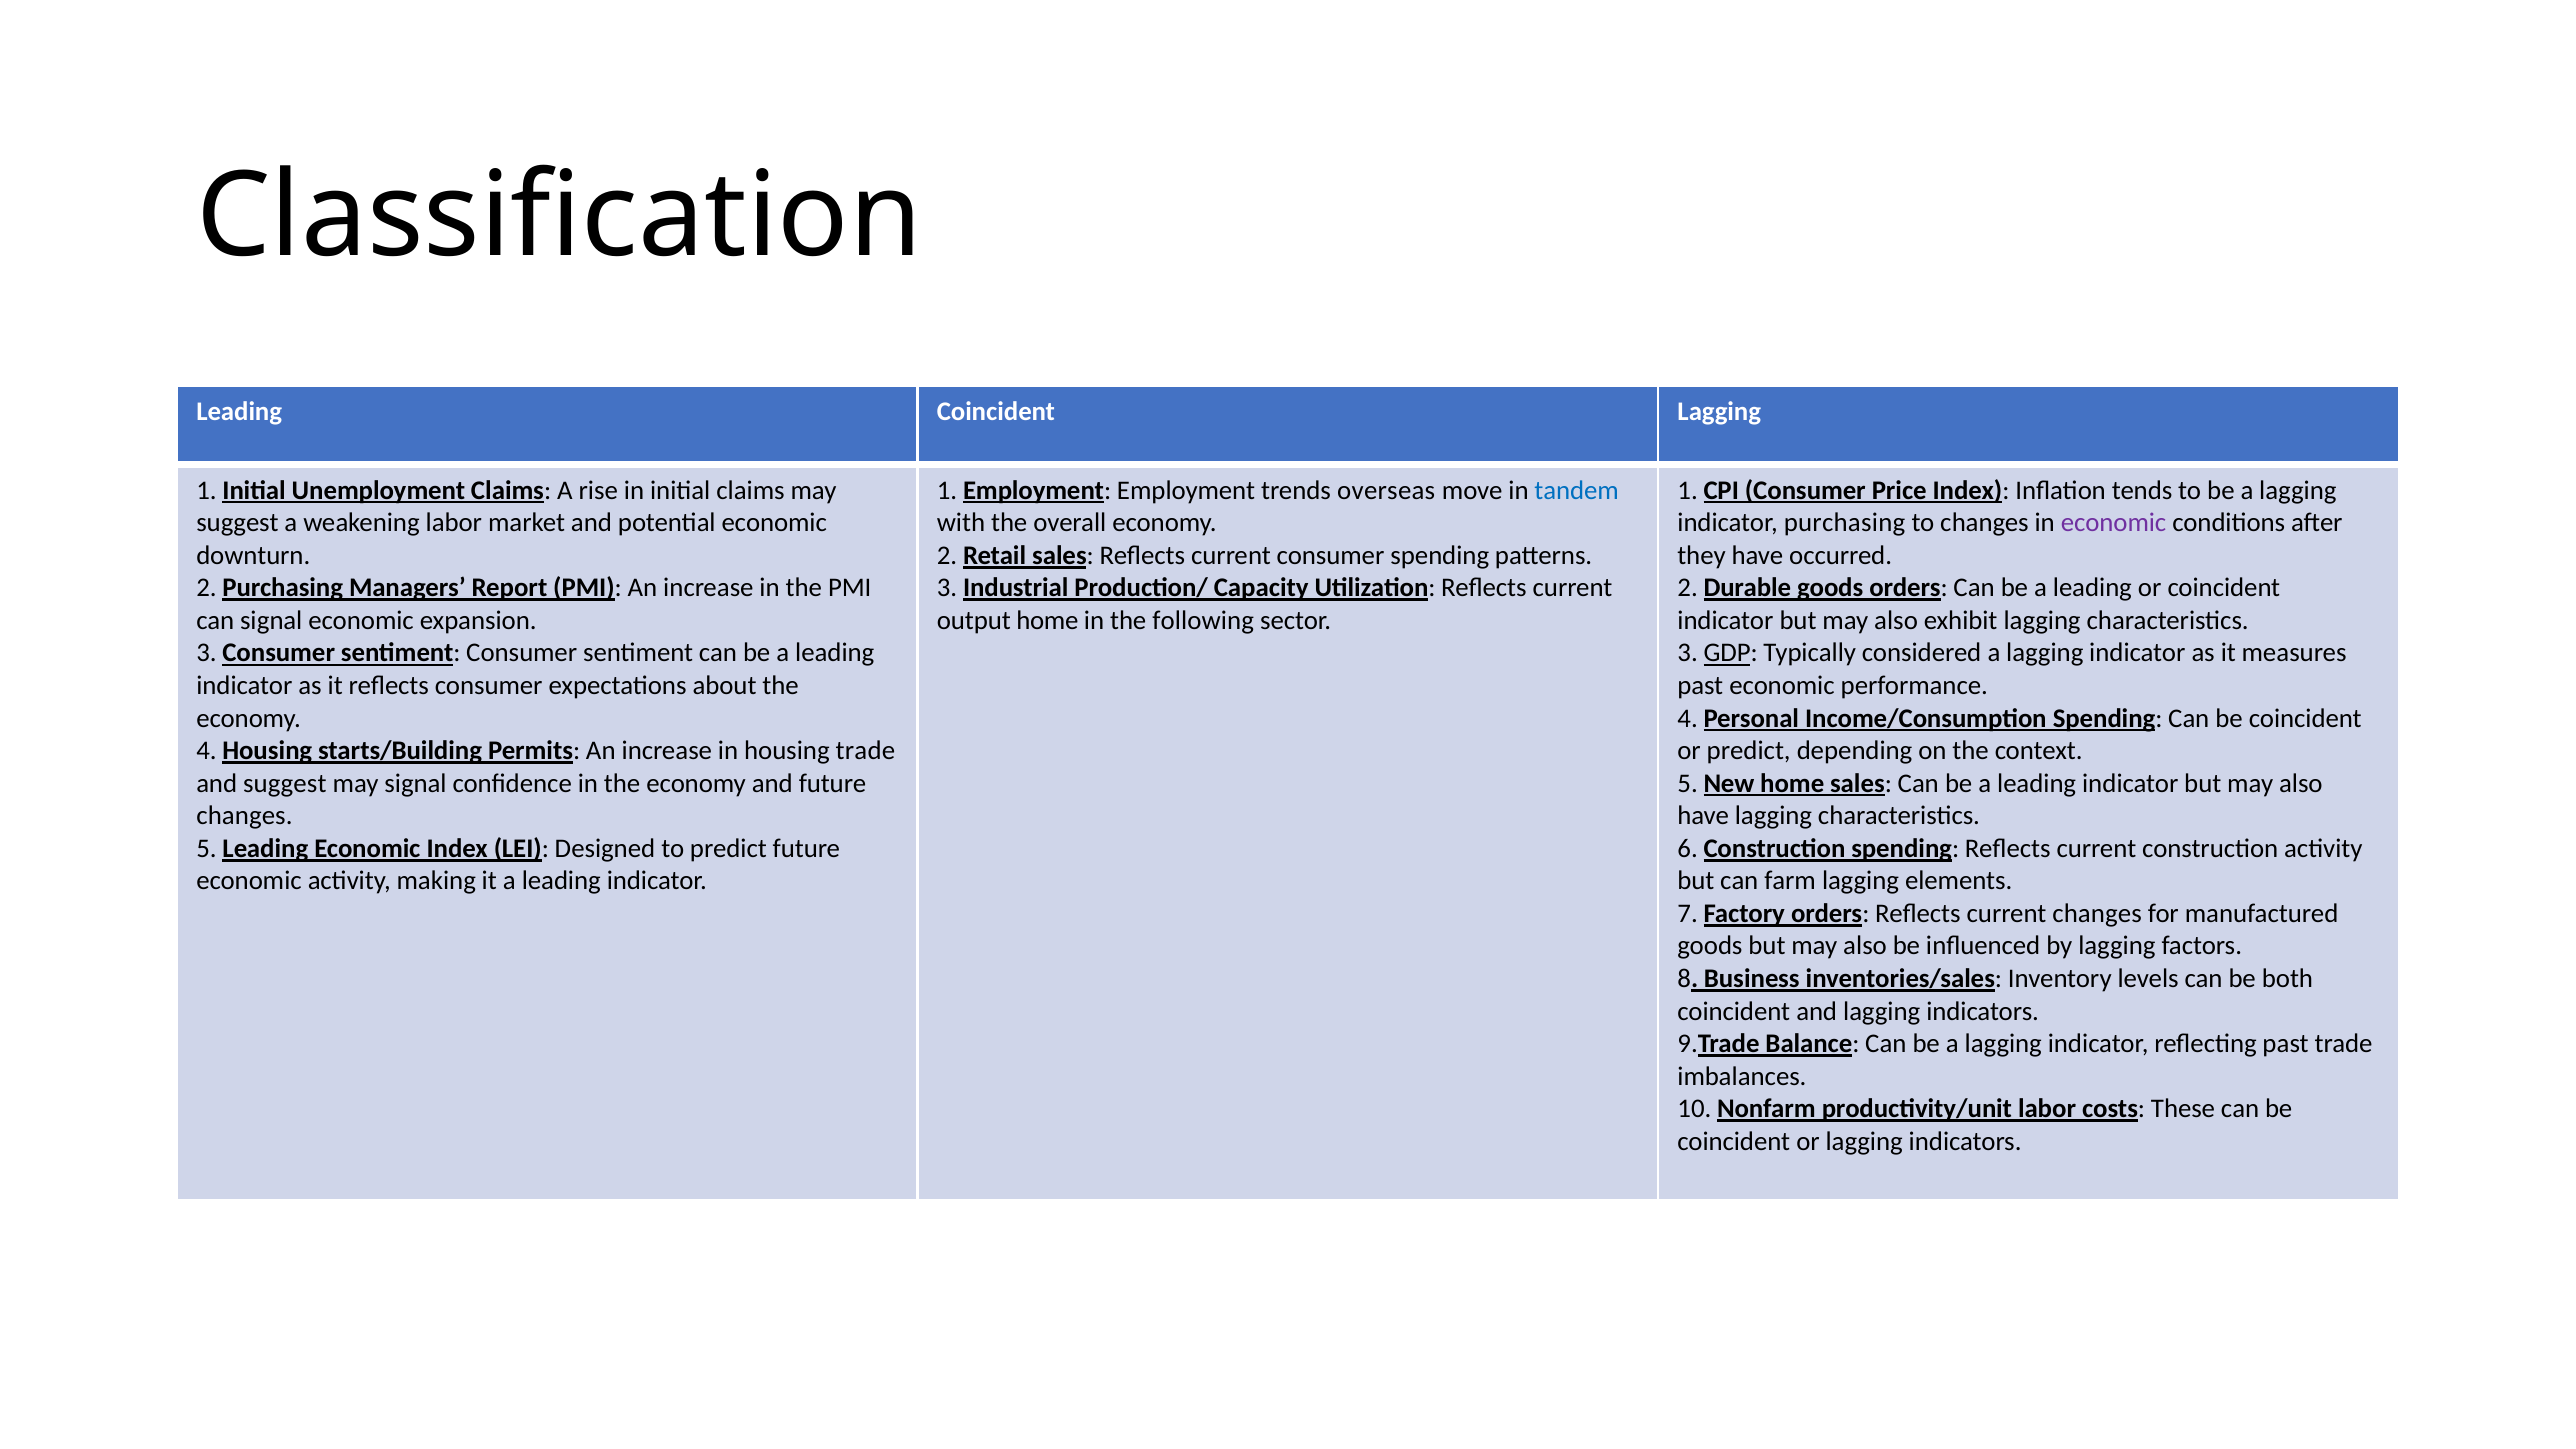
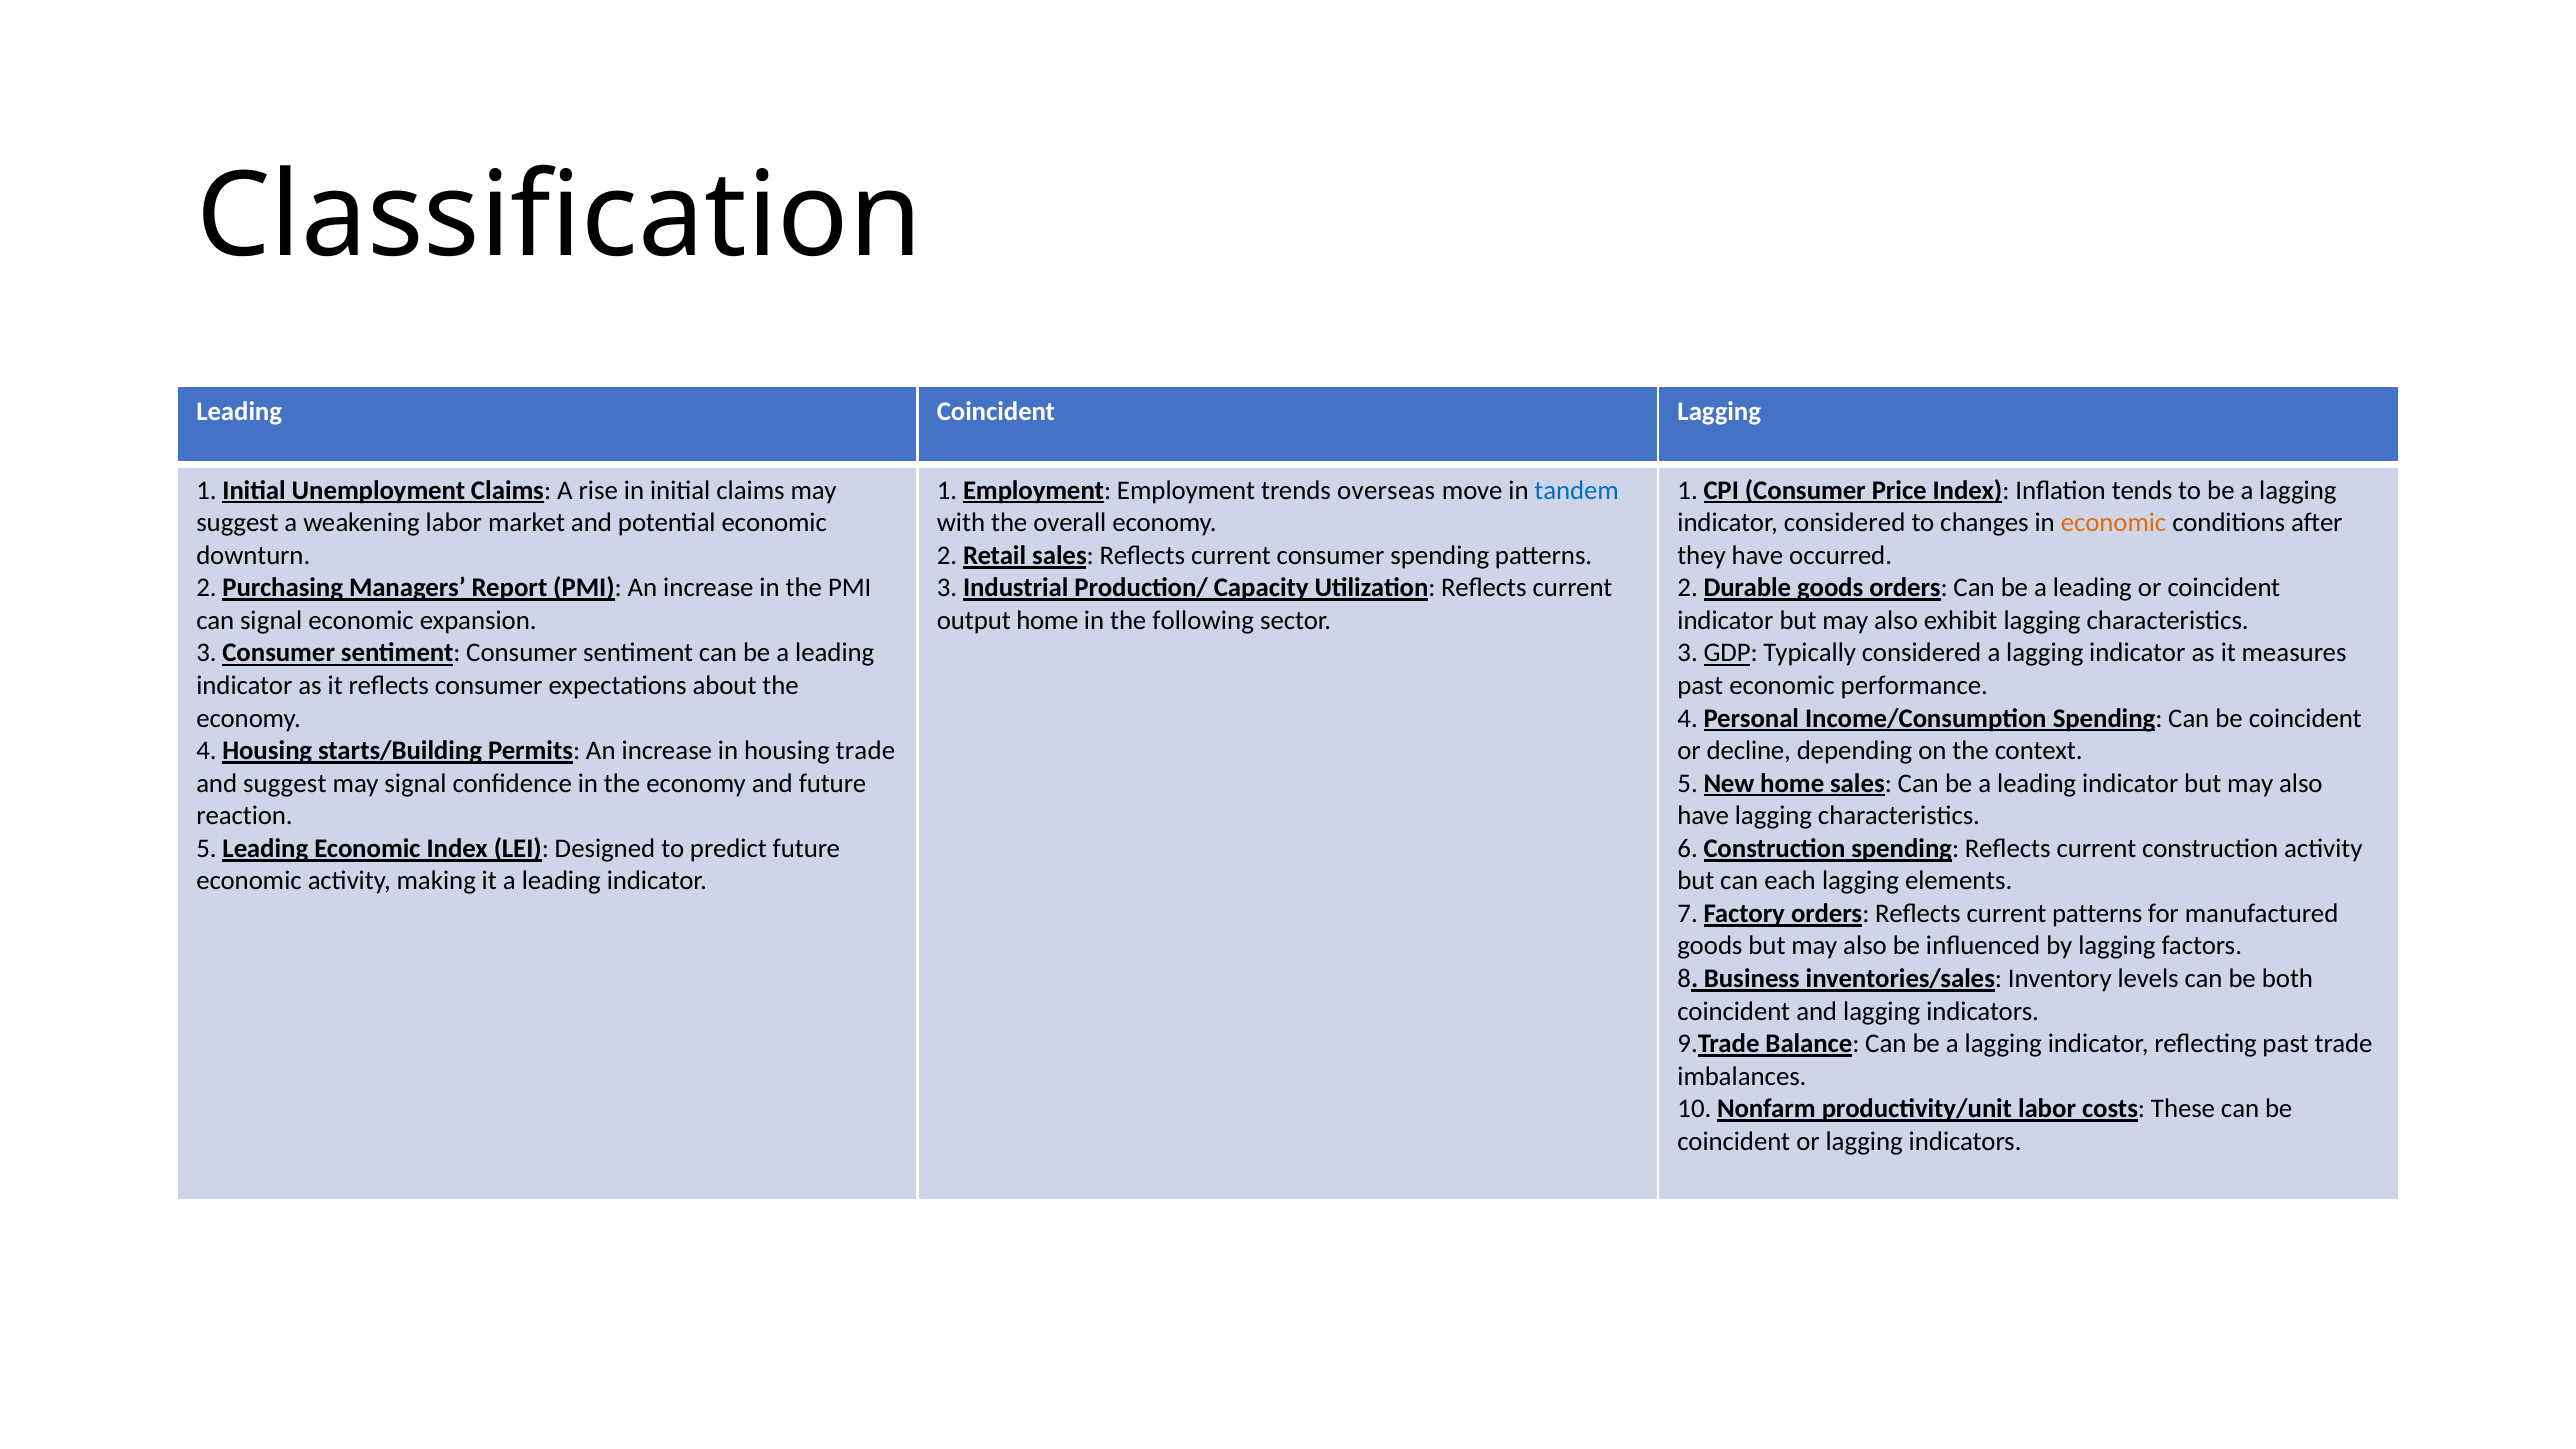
indicator purchasing: purchasing -> considered
economic at (2114, 523) colour: purple -> orange
or predict: predict -> decline
changes at (244, 816): changes -> reaction
farm: farm -> each
current changes: changes -> patterns
